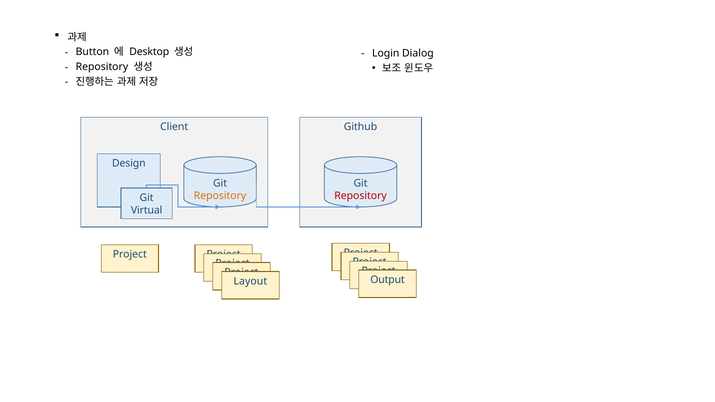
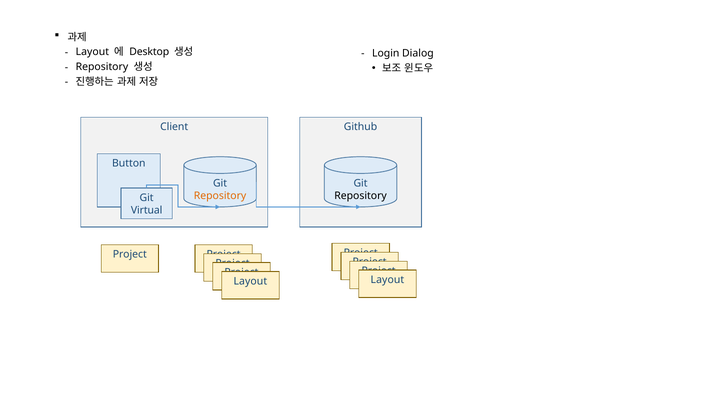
Button at (92, 52): Button -> Layout
Design: Design -> Button
Repository at (361, 196) colour: red -> black
Output at (388, 280): Output -> Layout
